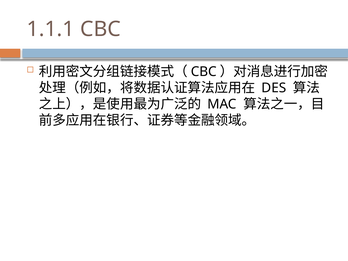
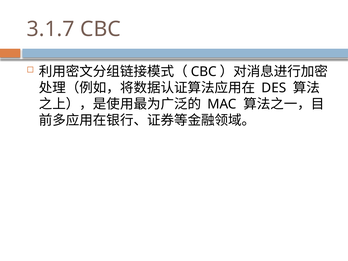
1.1.1: 1.1.1 -> 3.1.7
